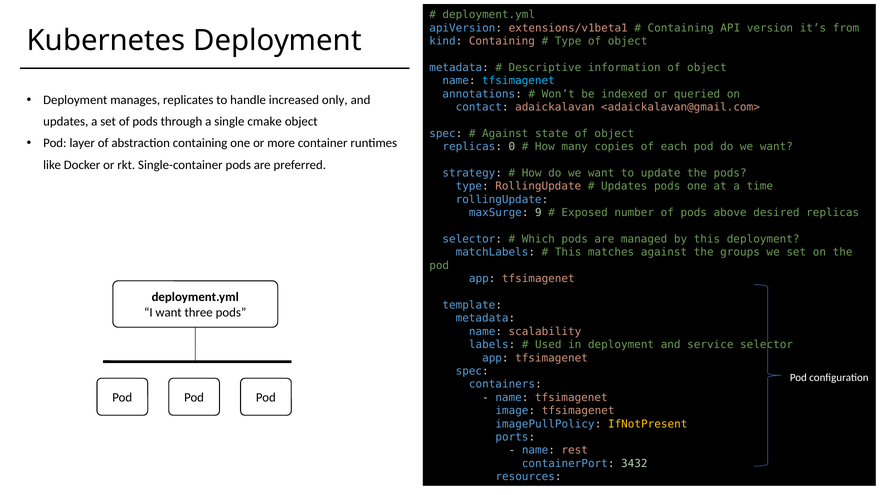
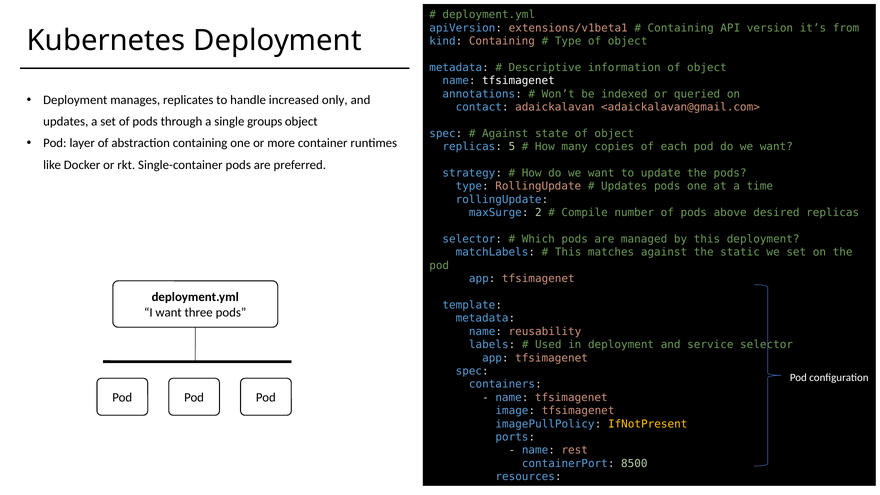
tfsimagenet at (518, 81) colour: light blue -> white
cmake: cmake -> groups
0: 0 -> 5
9: 9 -> 2
Exposed: Exposed -> Compile
groups: groups -> static
scalability: scalability -> reusability
3432: 3432 -> 8500
